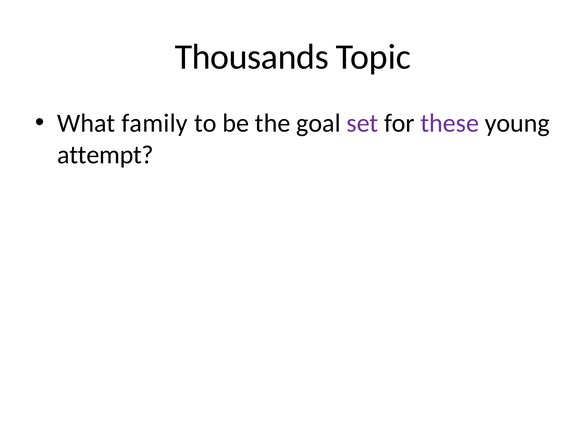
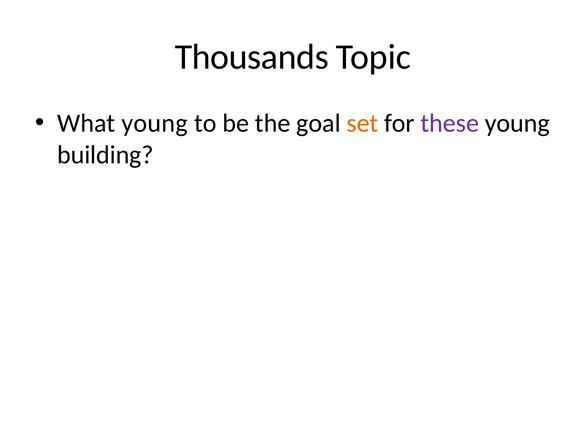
What family: family -> young
set colour: purple -> orange
attempt: attempt -> building
